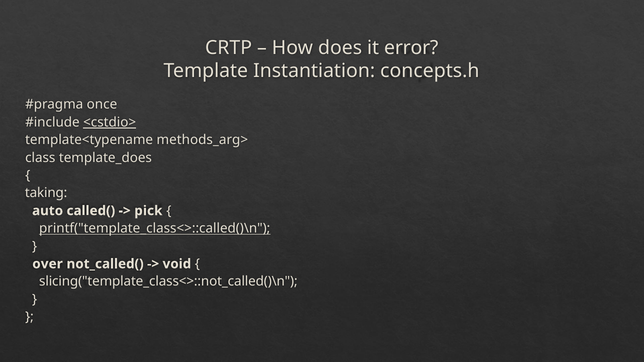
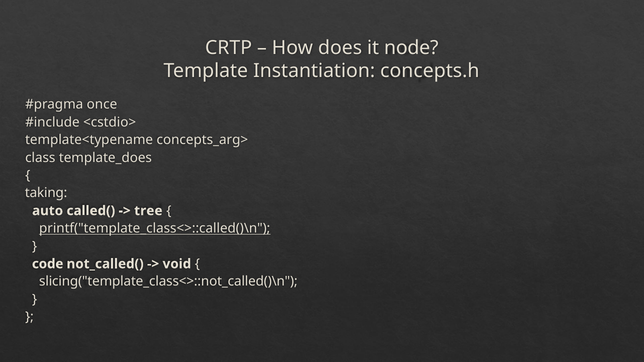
error: error -> node
<cstdio> underline: present -> none
methods_arg>: methods_arg> -> concepts_arg>
pick: pick -> tree
over: over -> code
